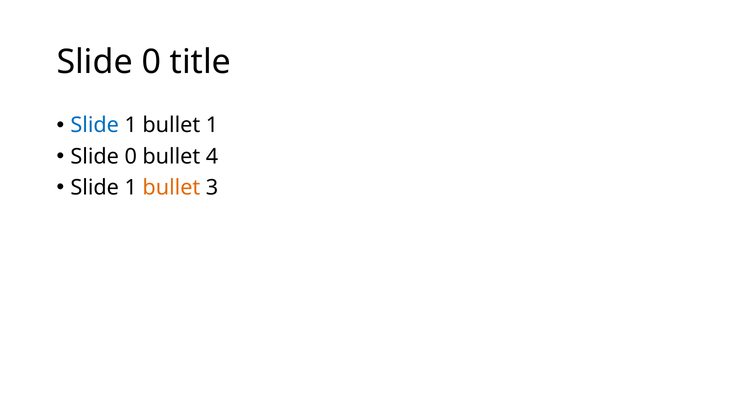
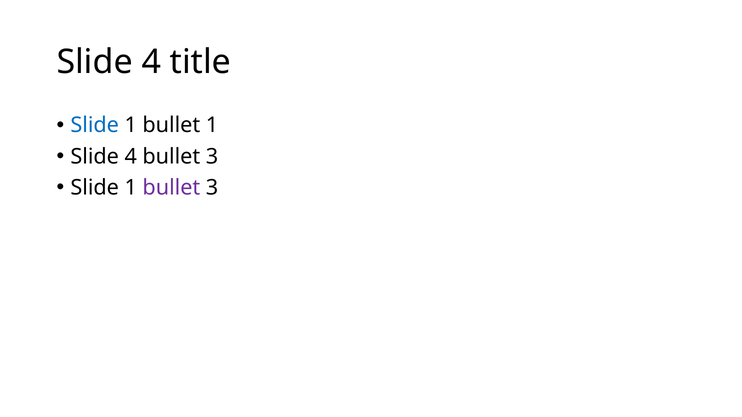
0 at (151, 62): 0 -> 4
0 at (131, 157): 0 -> 4
4 at (212, 157): 4 -> 3
bullet at (171, 188) colour: orange -> purple
